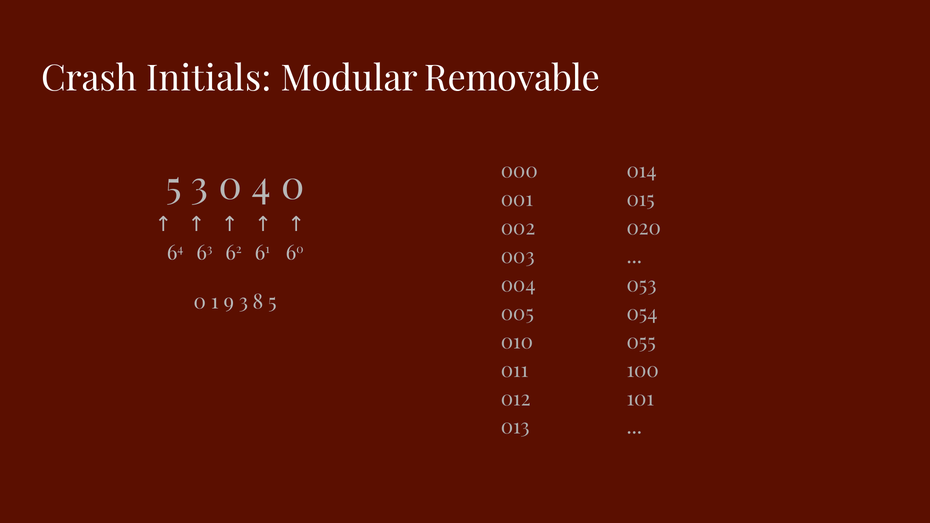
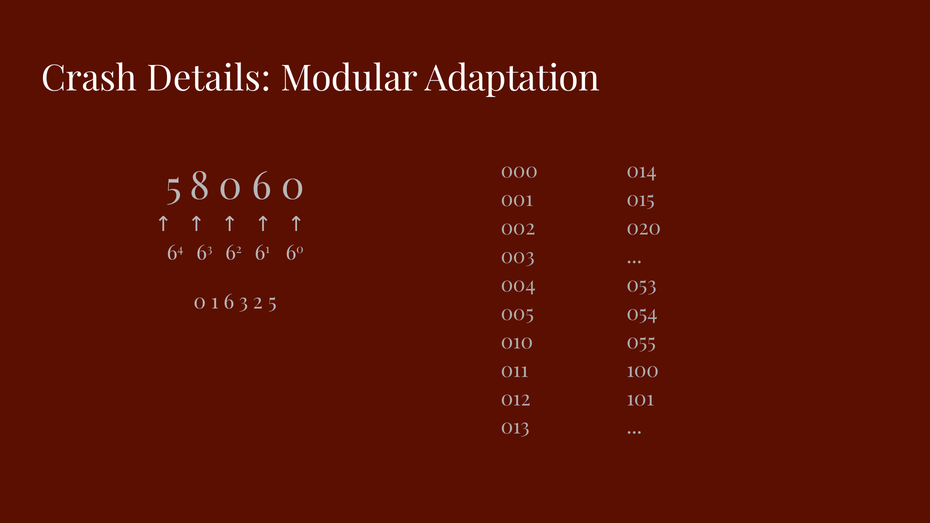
Initials: Initials -> Details
Removable: Removable -> Adaptation
5 3: 3 -> 8
0 4: 4 -> 6
1 9: 9 -> 6
8: 8 -> 2
